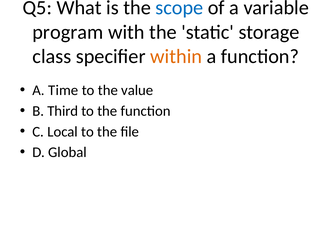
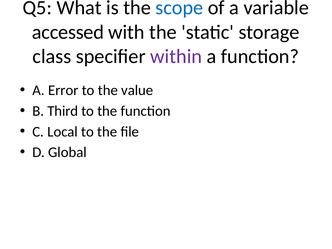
program: program -> accessed
within colour: orange -> purple
Time: Time -> Error
